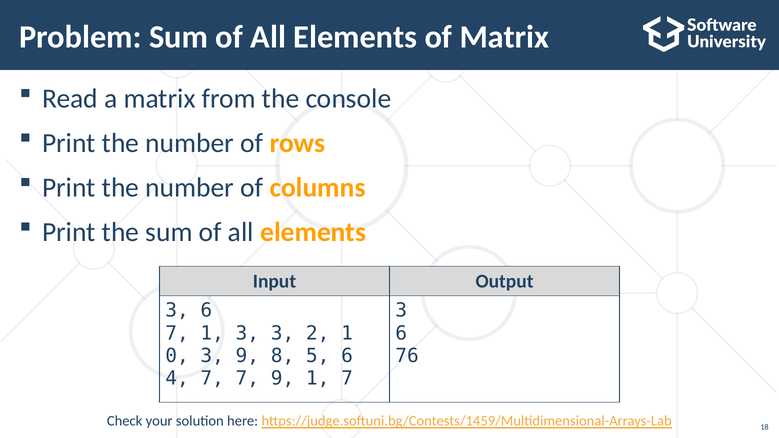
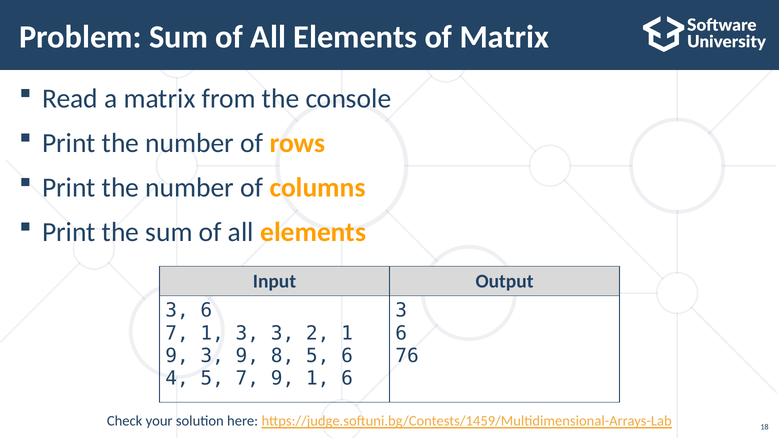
0 at (177, 356): 0 -> 9
4 7: 7 -> 5
1 7: 7 -> 6
